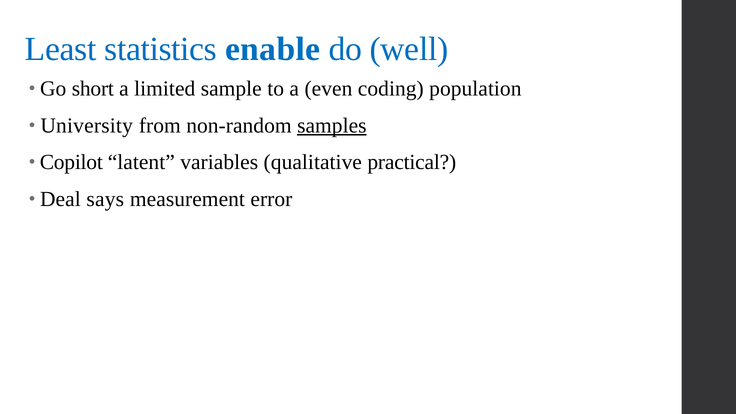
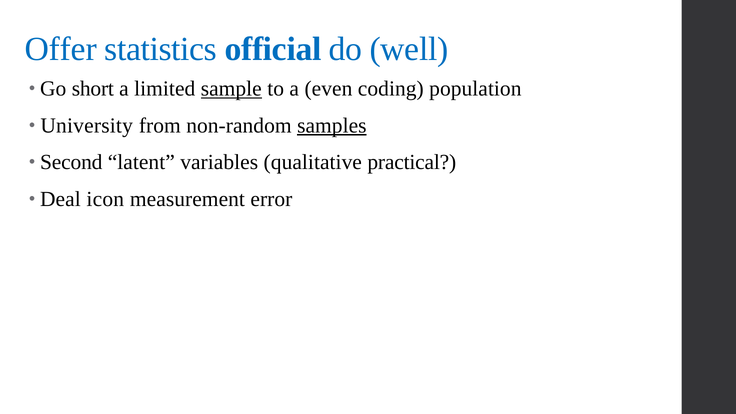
Least: Least -> Offer
enable: enable -> official
sample underline: none -> present
Copilot: Copilot -> Second
says: says -> icon
